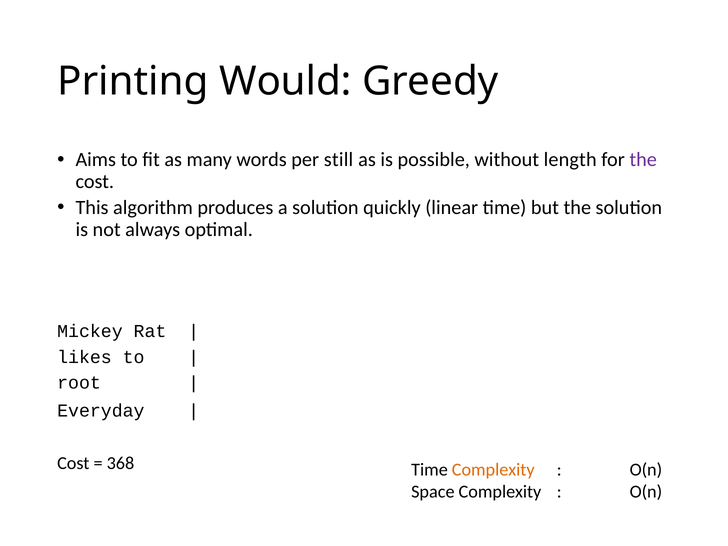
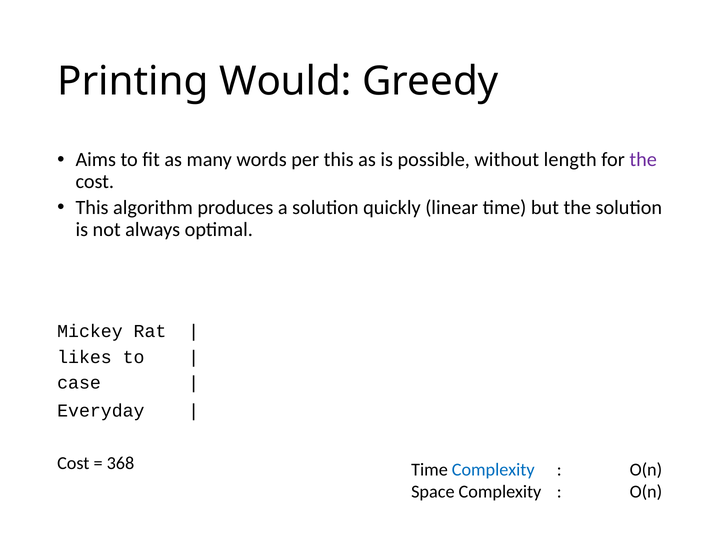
per still: still -> this
root: root -> case
Complexity at (493, 470) colour: orange -> blue
